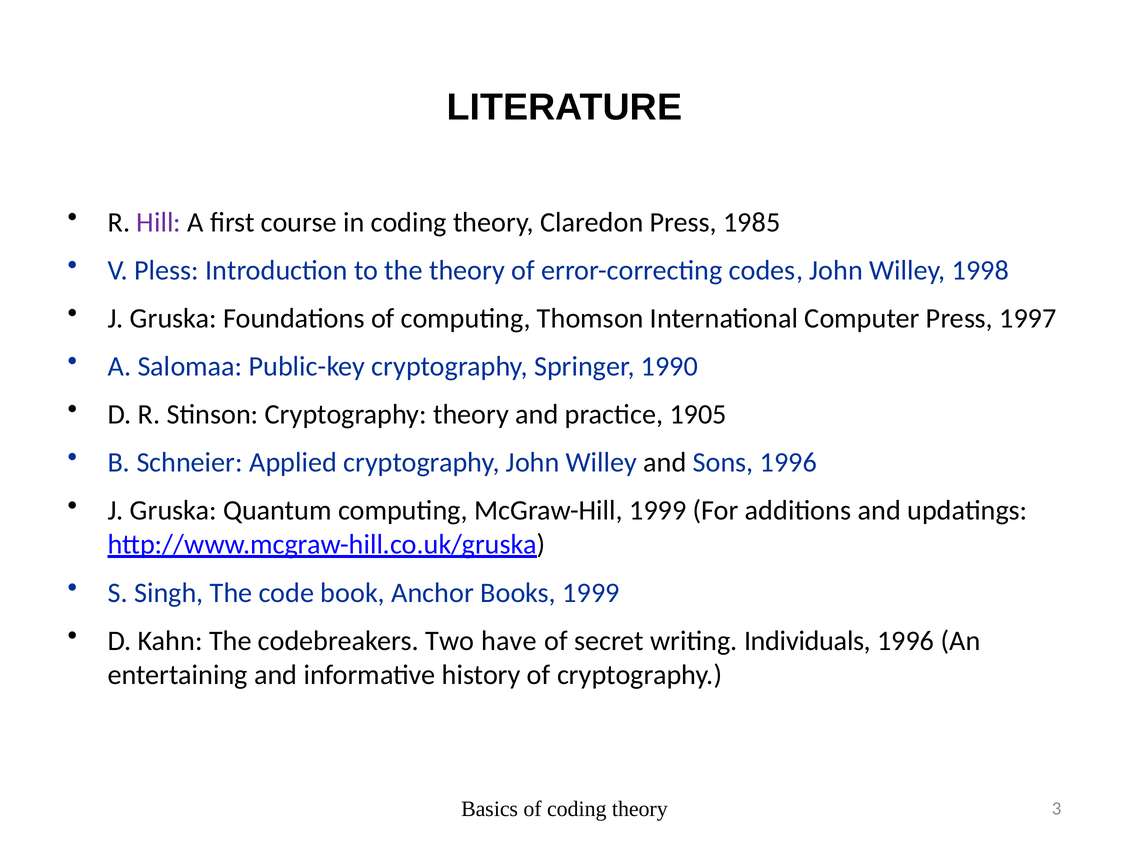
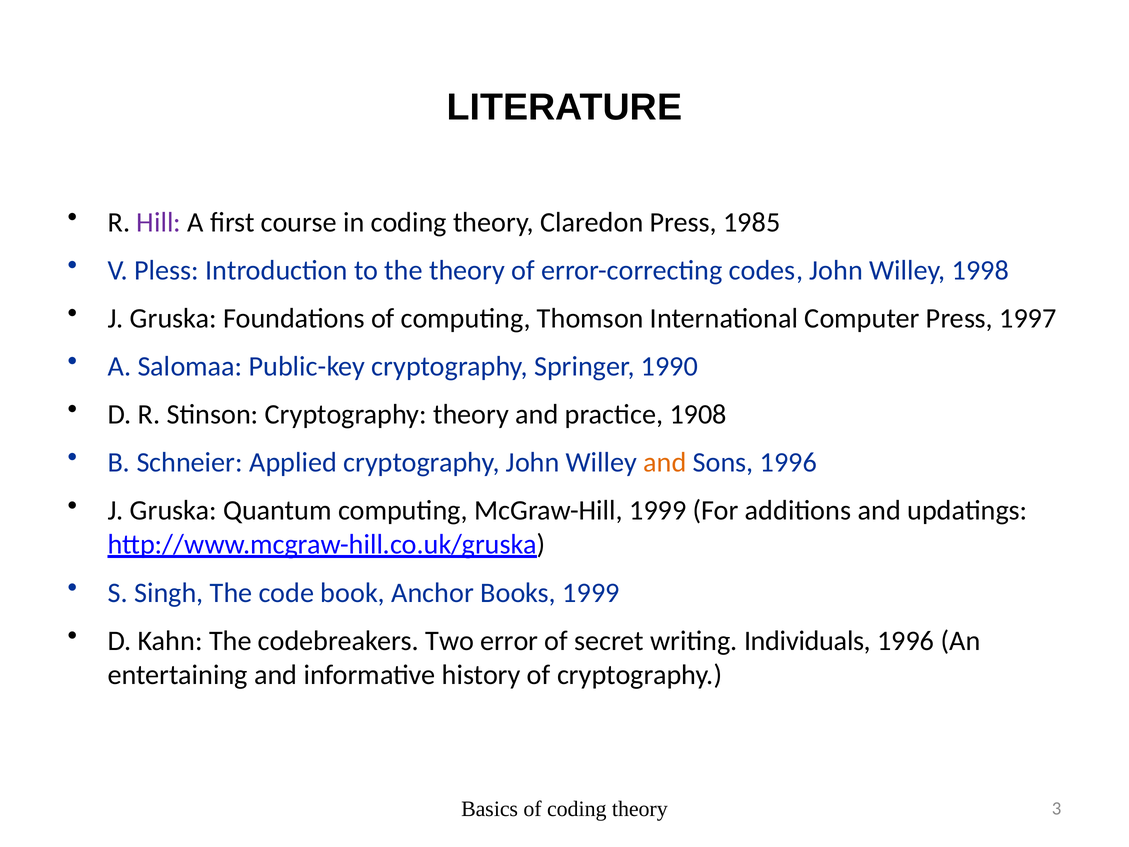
1905: 1905 -> 1908
and at (665, 462) colour: black -> orange
have: have -> error
